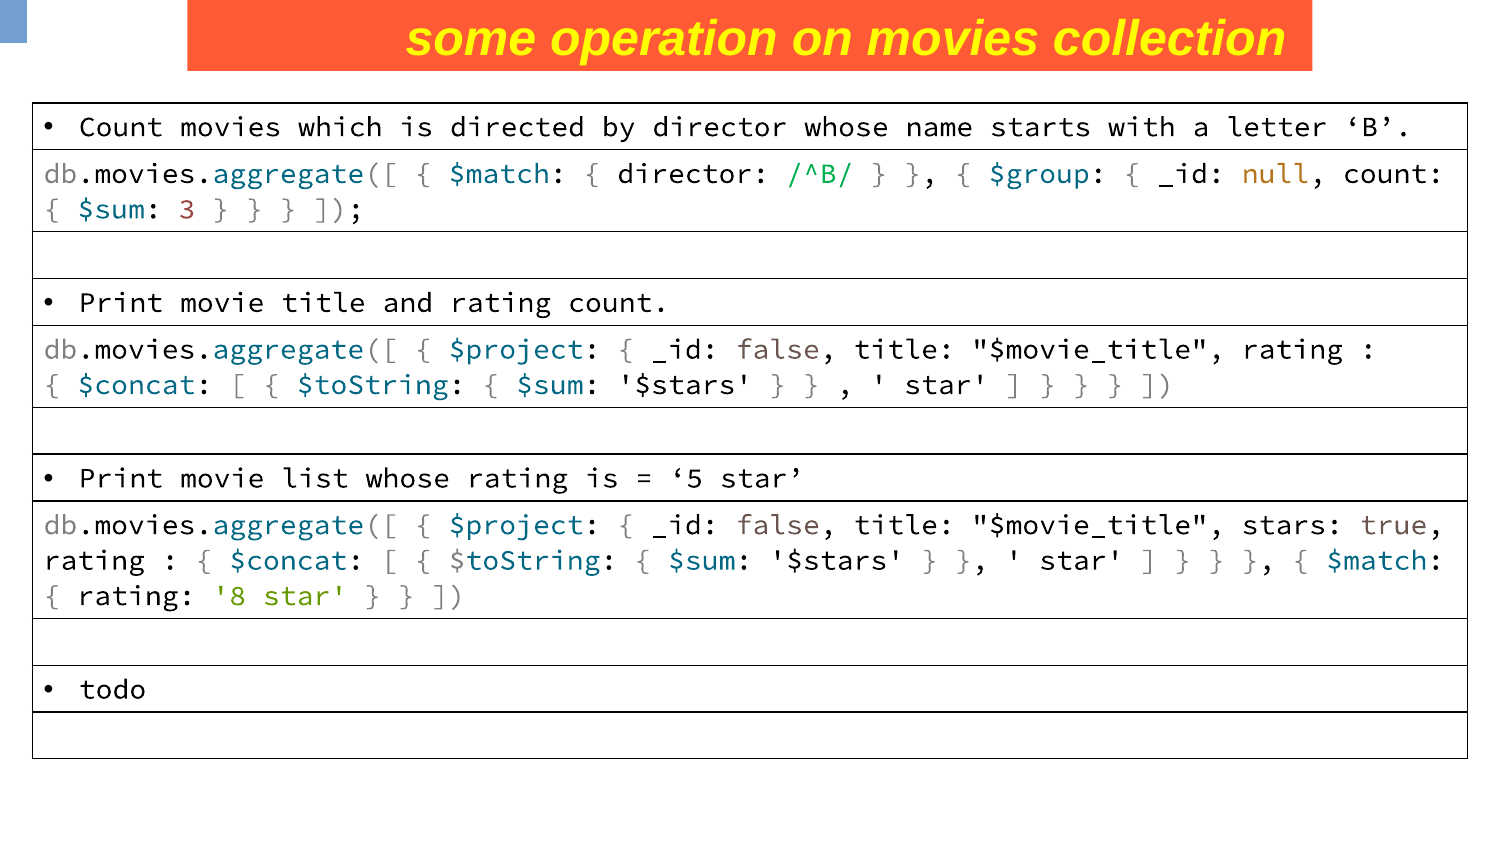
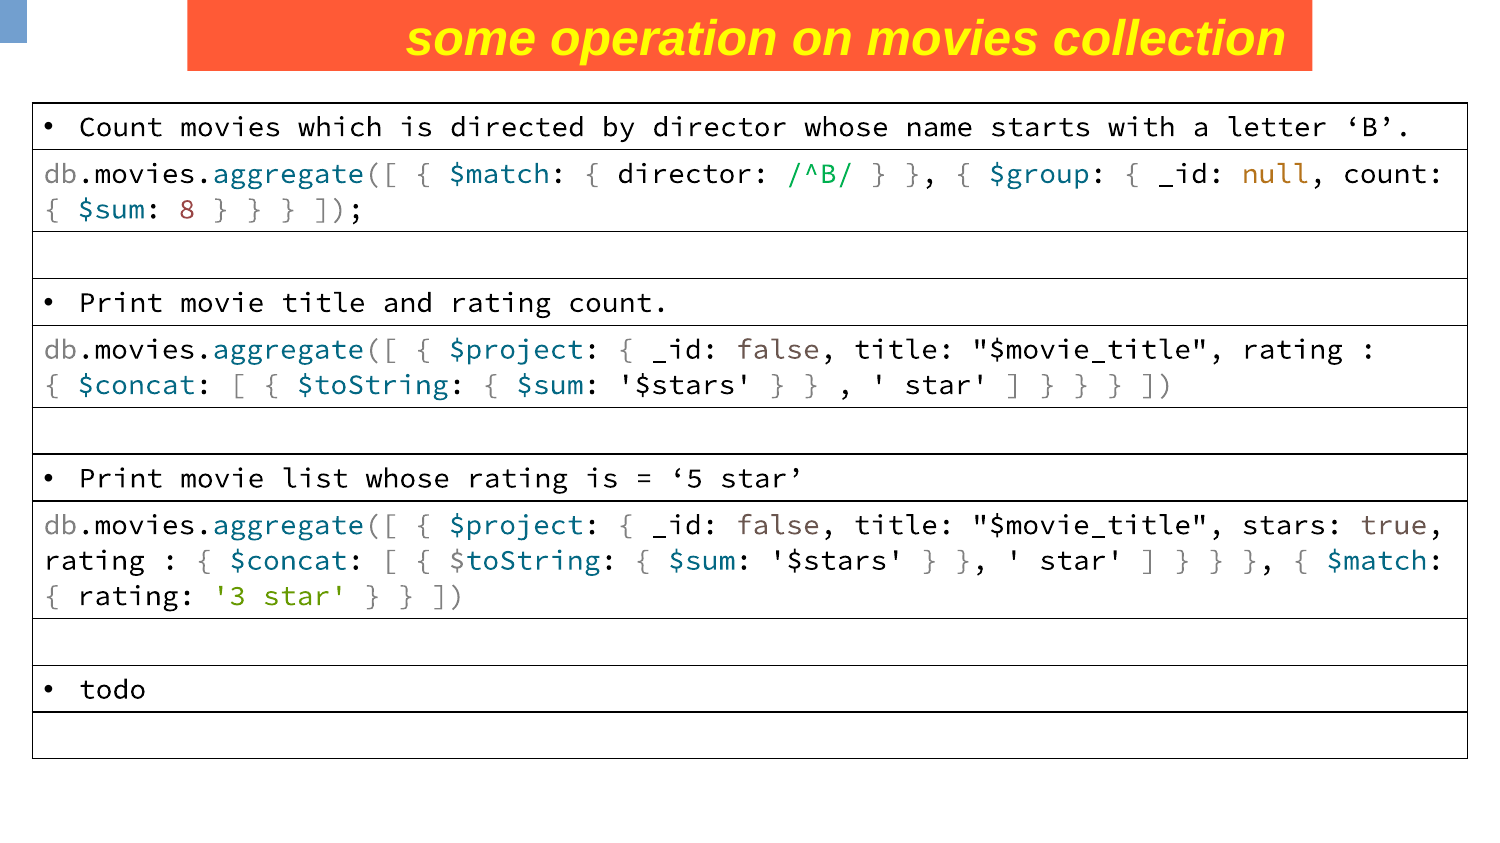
3: 3 -> 8
8: 8 -> 3
